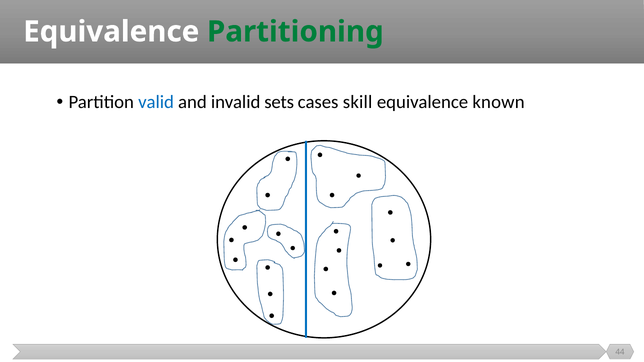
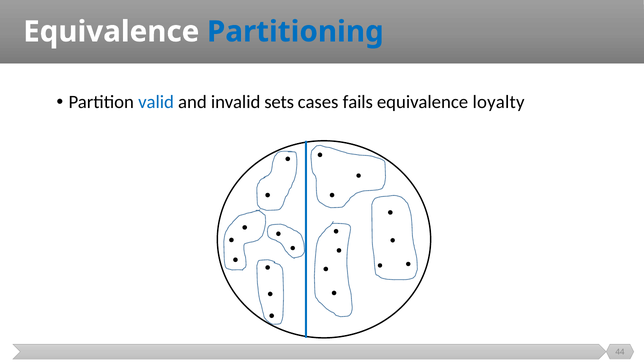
Partitioning colour: green -> blue
skill: skill -> fails
known: known -> loyalty
